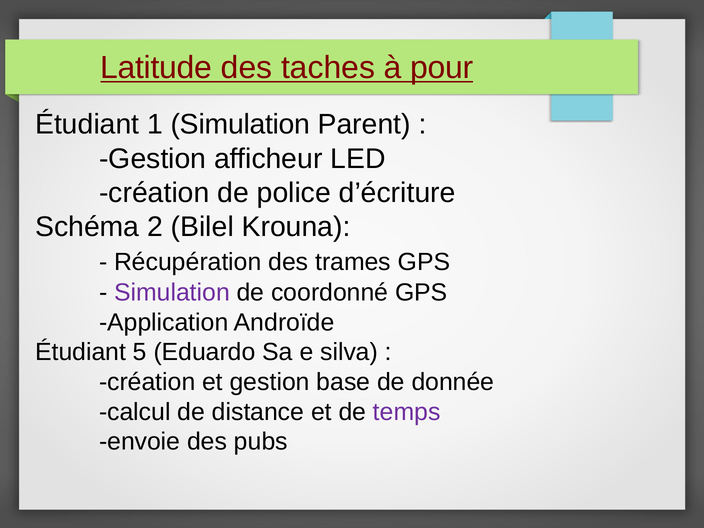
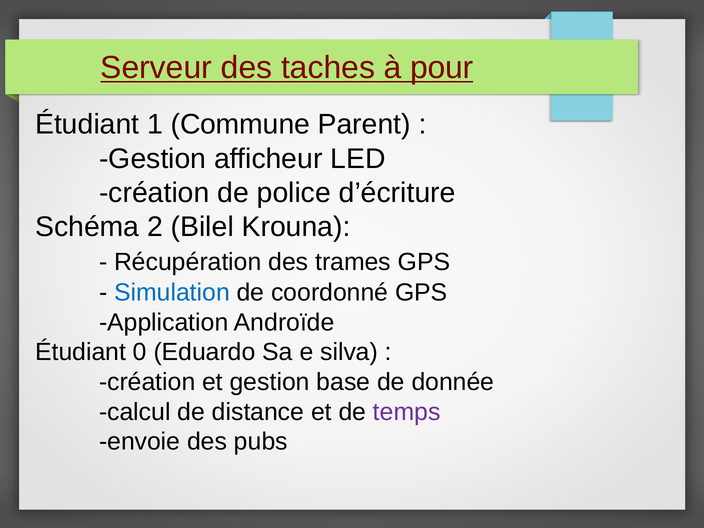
Latitude: Latitude -> Serveur
1 Simulation: Simulation -> Commune
Simulation at (172, 293) colour: purple -> blue
5: 5 -> 0
